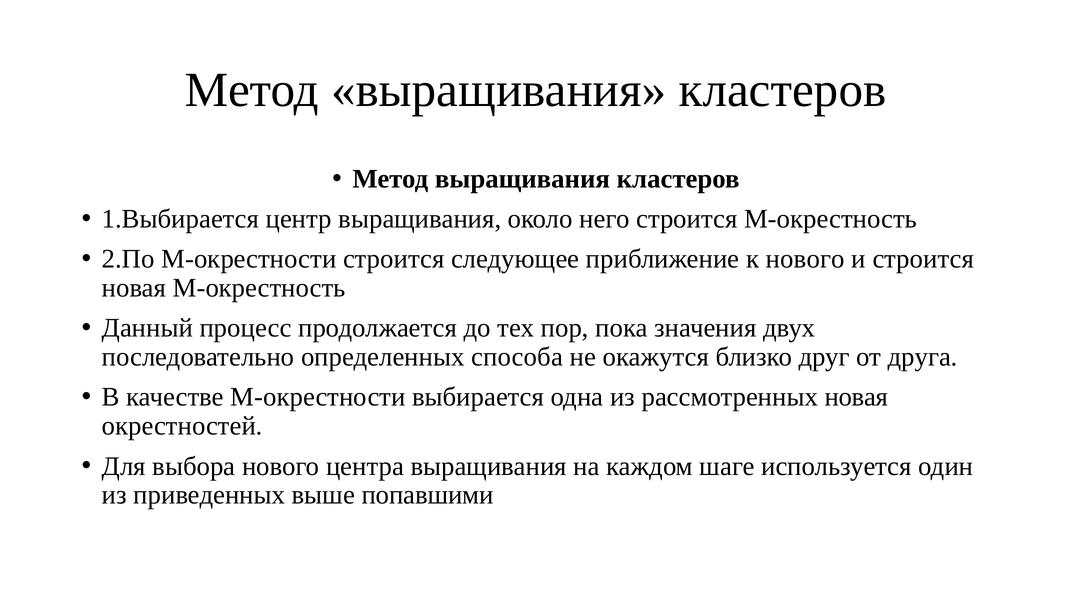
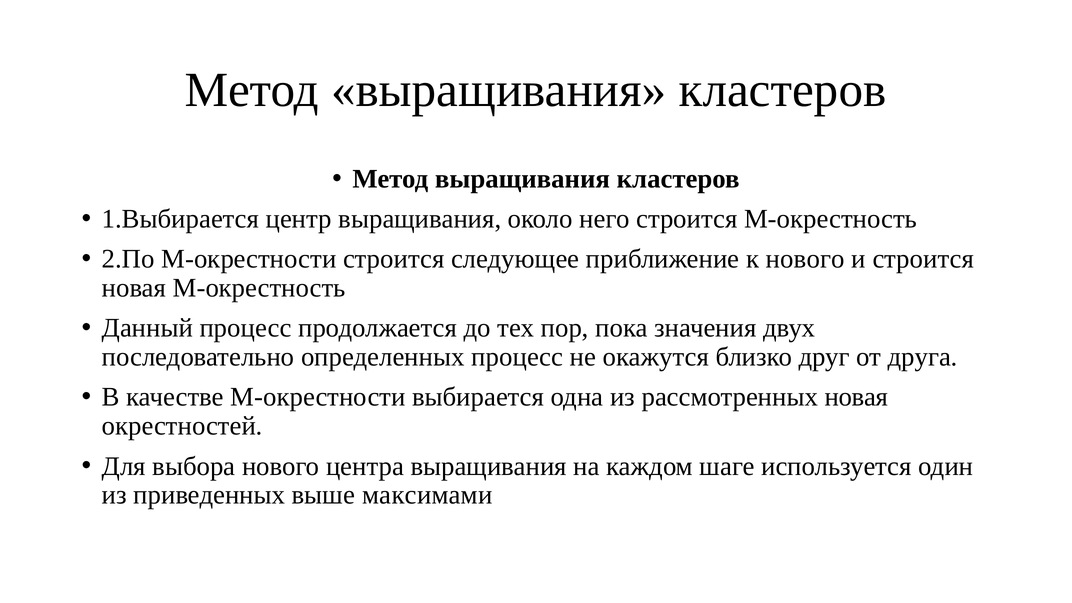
определенных способа: способа -> процесс
попавшими: попавшими -> максимами
